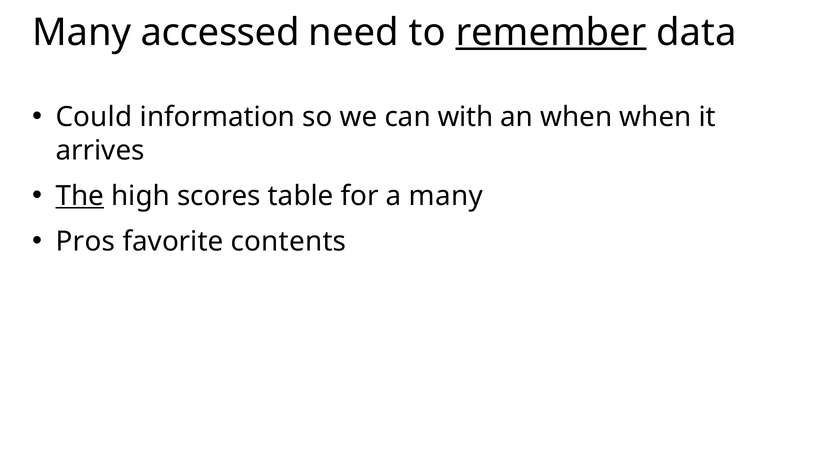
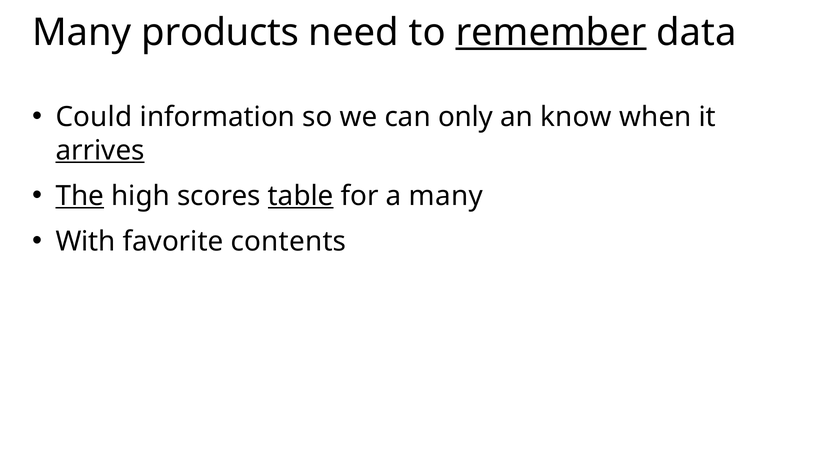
accessed: accessed -> products
with: with -> only
an when: when -> know
arrives underline: none -> present
table underline: none -> present
Pros: Pros -> With
